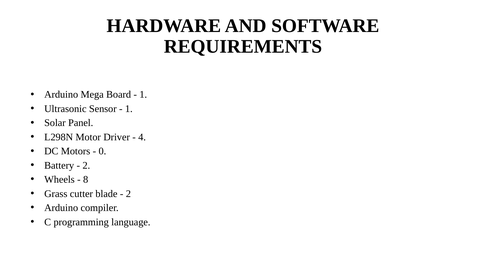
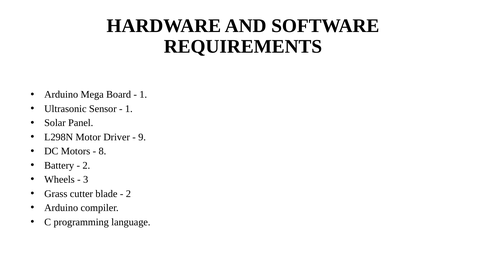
4: 4 -> 9
0: 0 -> 8
8: 8 -> 3
